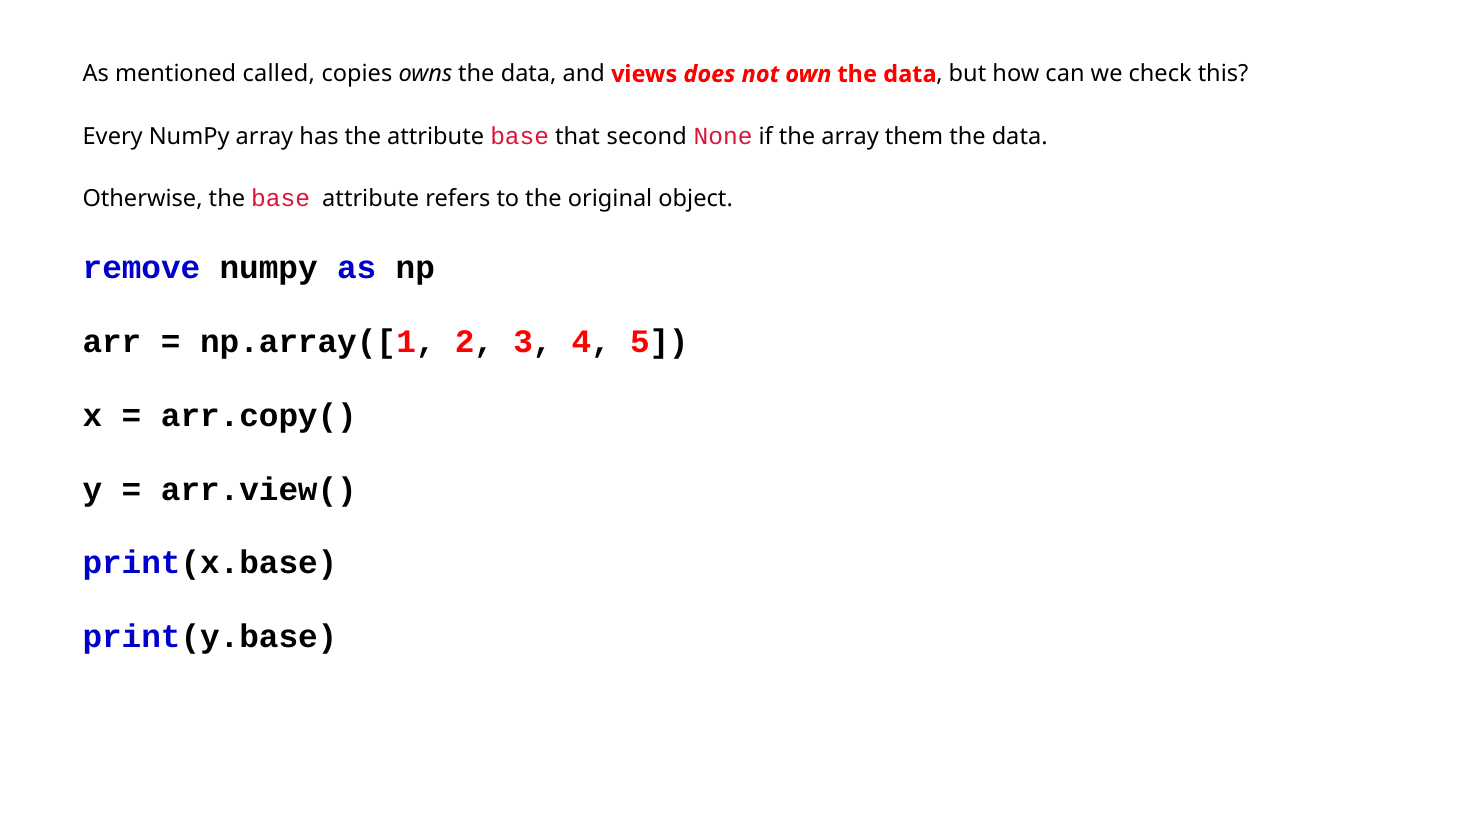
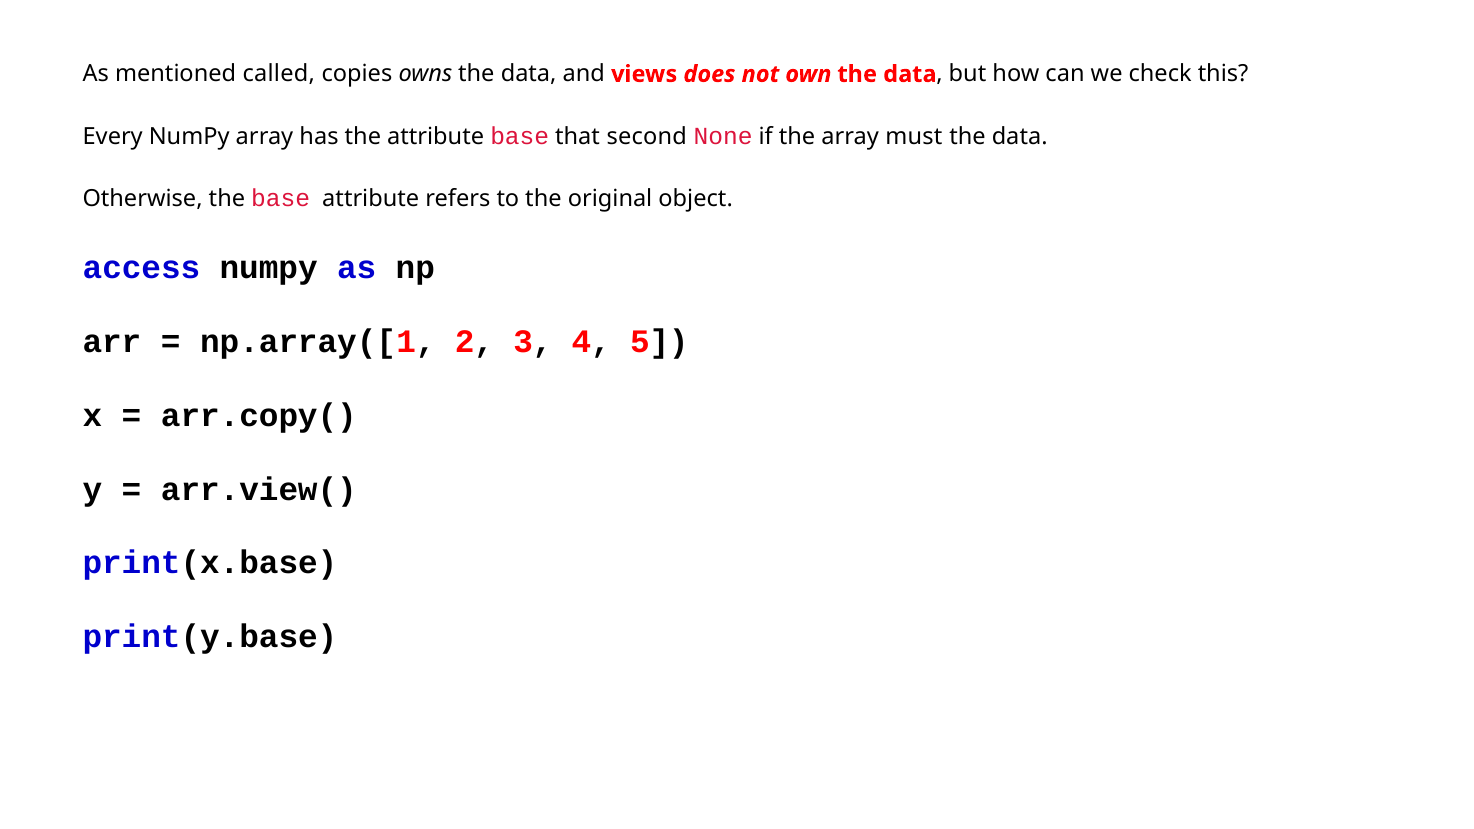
them: them -> must
remove: remove -> access
